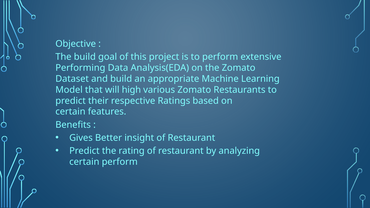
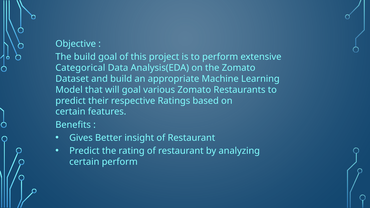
Performing: Performing -> Categorical
will high: high -> goal
